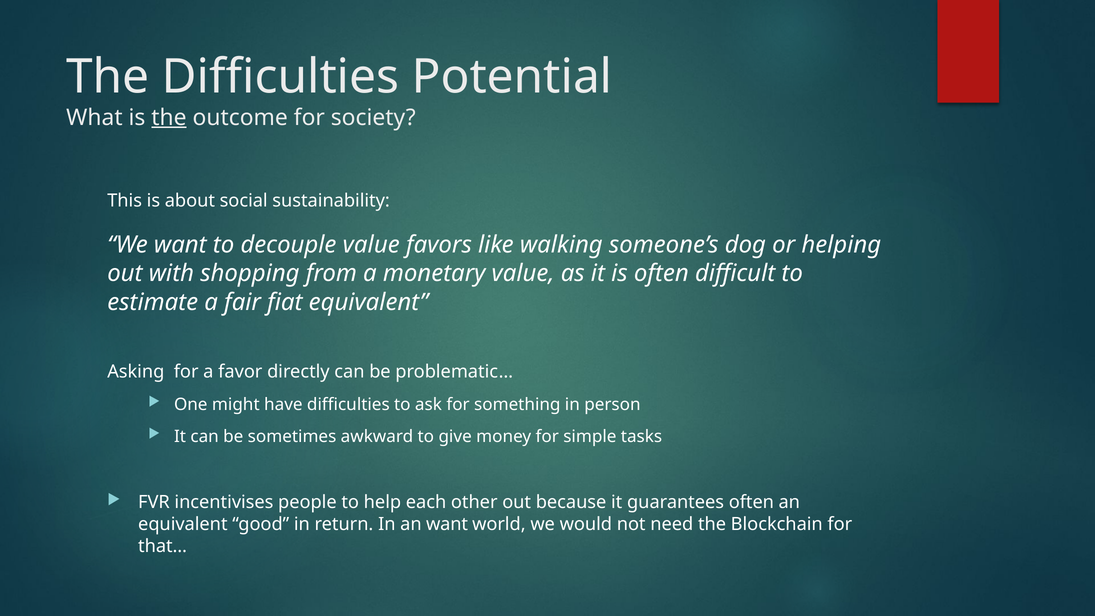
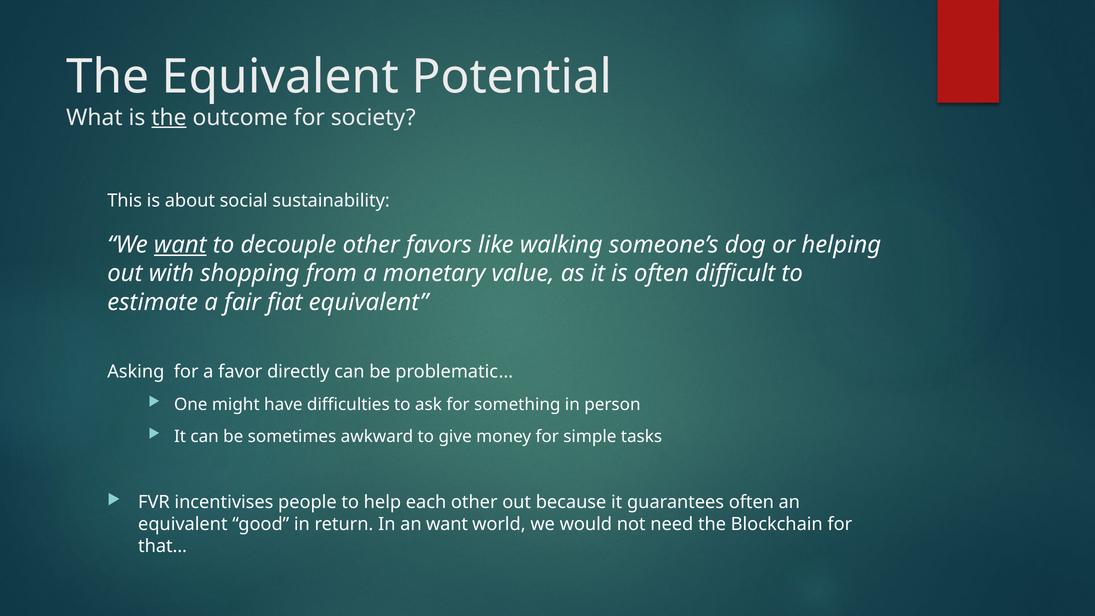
The Difficulties: Difficulties -> Equivalent
want at (180, 245) underline: none -> present
decouple value: value -> other
